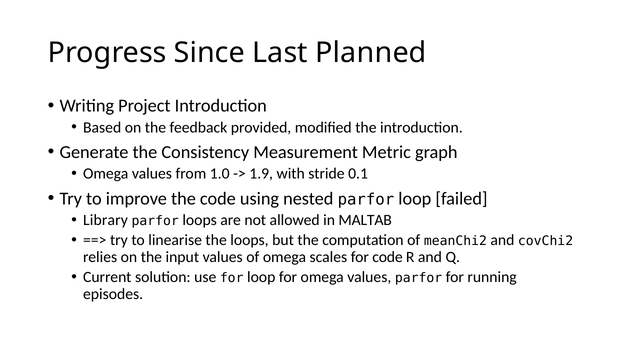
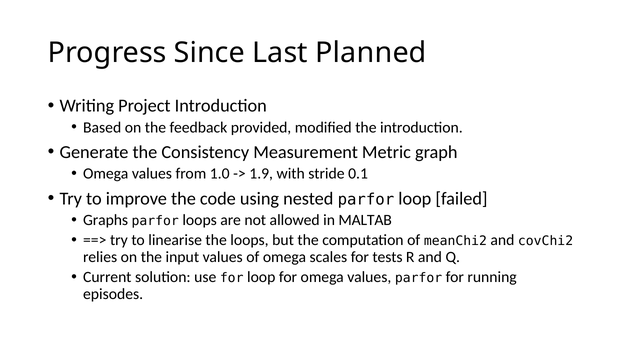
Library: Library -> Graphs
for code: code -> tests
